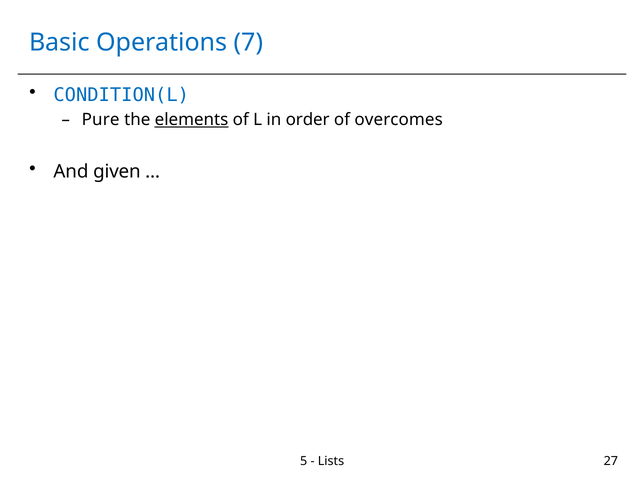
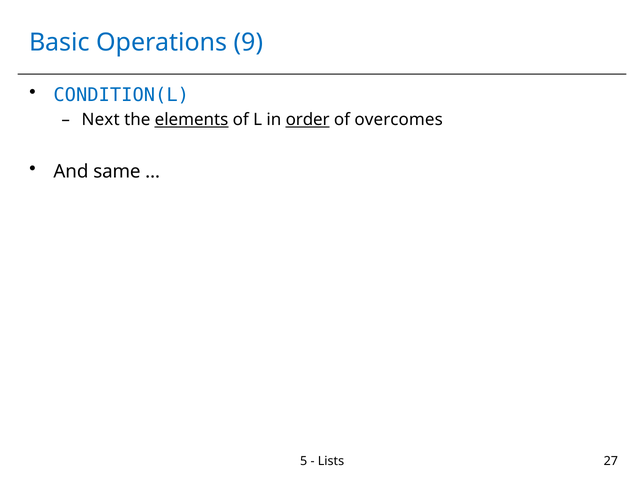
7: 7 -> 9
Pure: Pure -> Next
order underline: none -> present
given: given -> same
